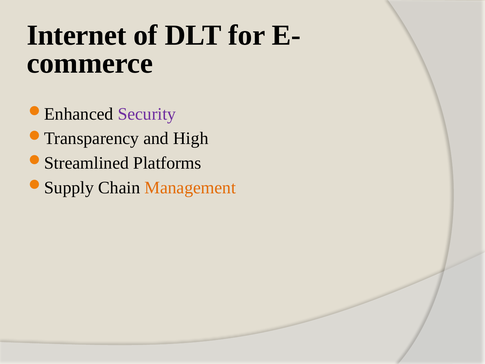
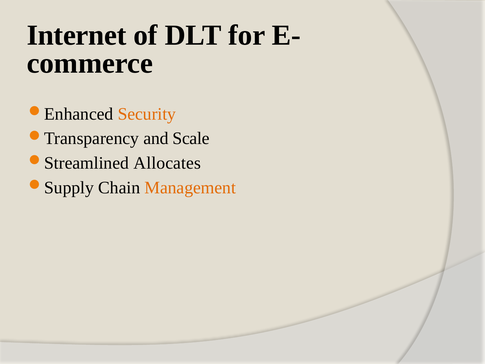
Security colour: purple -> orange
High: High -> Scale
Platforms: Platforms -> Allocates
